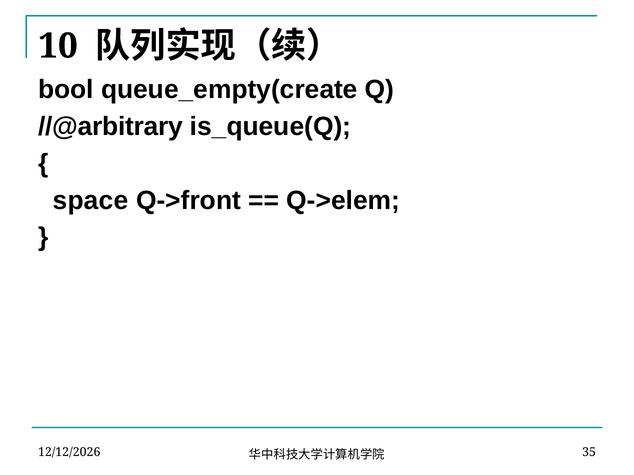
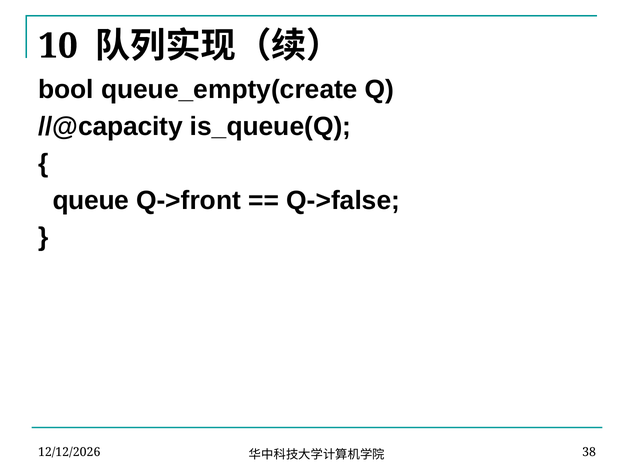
//@arbitrary: //@arbitrary -> //@capacity
space: space -> queue
Q->elem: Q->elem -> Q->false
35: 35 -> 38
